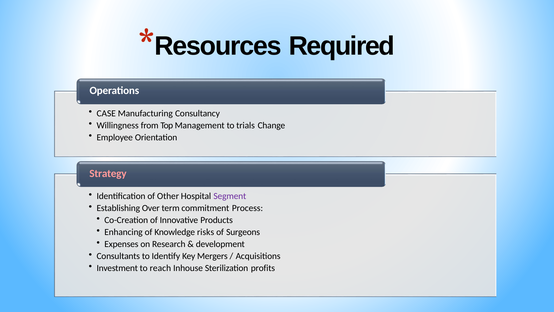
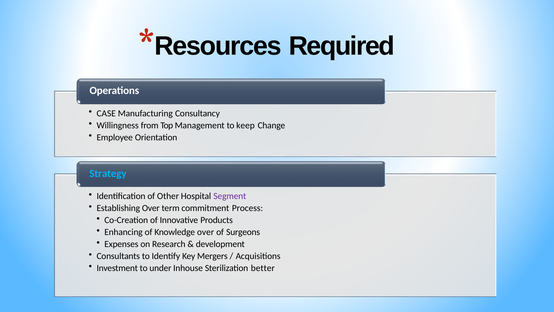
trials: trials -> keep
Strategy colour: pink -> light blue
Knowledge risks: risks -> over
reach: reach -> under
profits: profits -> better
